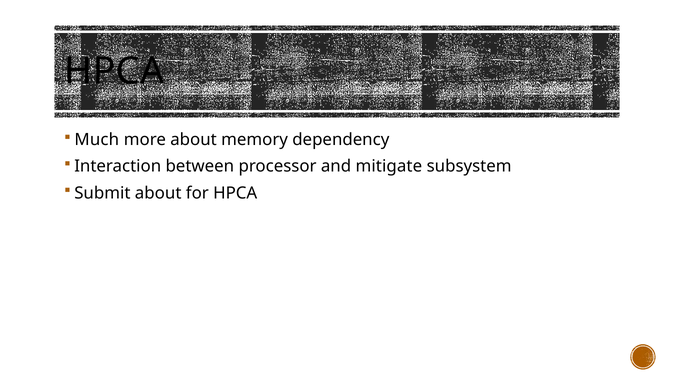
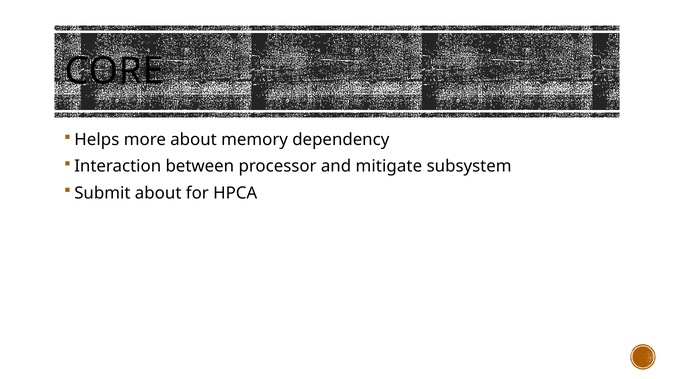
HPCA at (114, 71): HPCA -> CORE
Much: Much -> Helps
